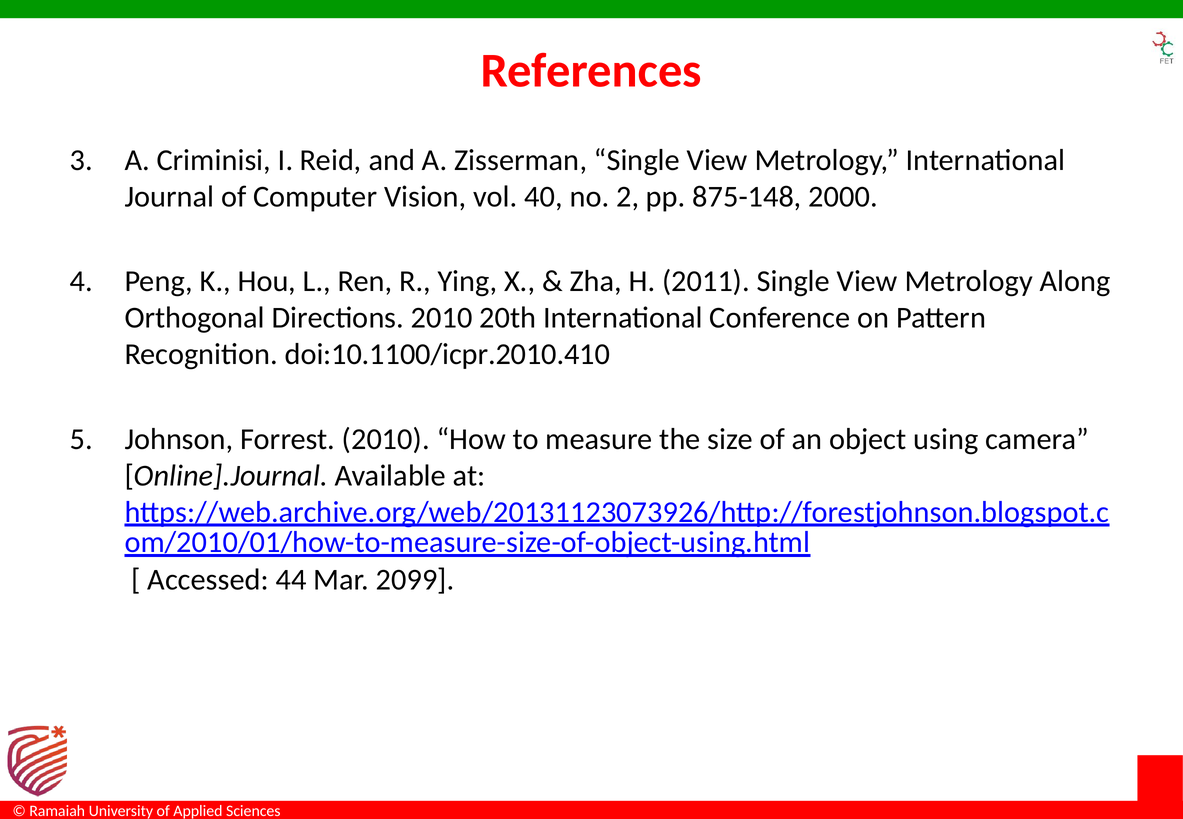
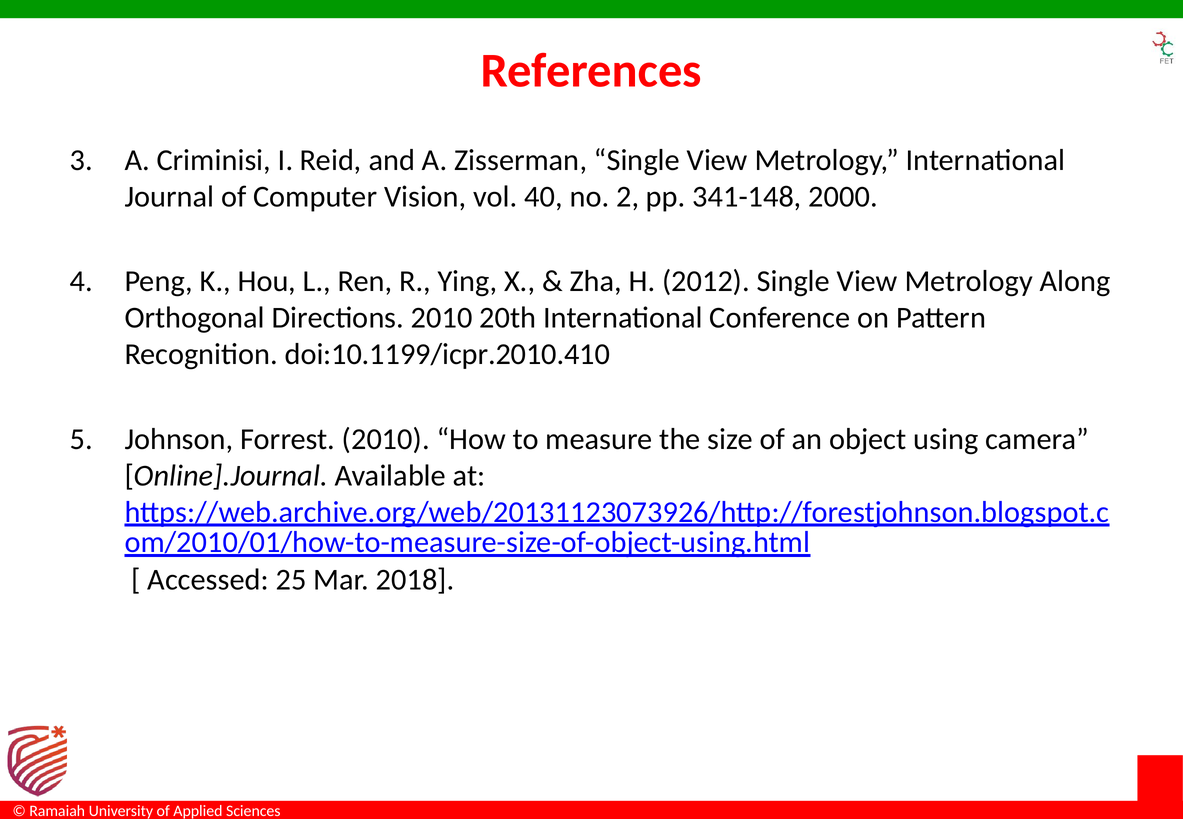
875-148: 875-148 -> 341-148
2011: 2011 -> 2012
doi:10.1100/icpr.2010.410: doi:10.1100/icpr.2010.410 -> doi:10.1199/icpr.2010.410
44: 44 -> 25
2099: 2099 -> 2018
